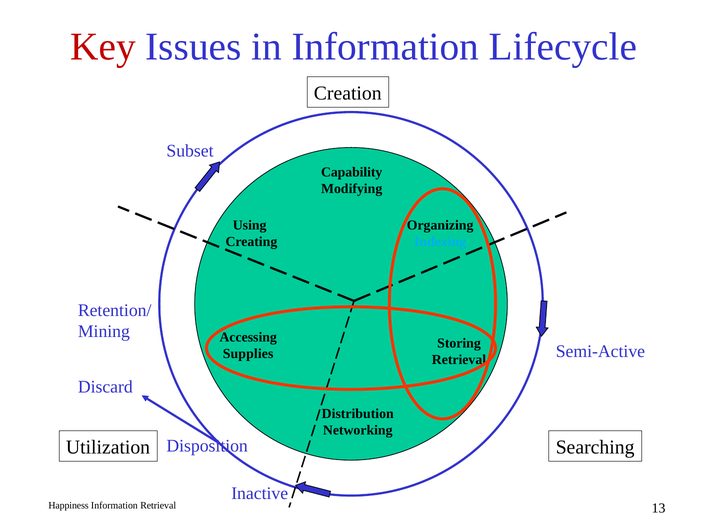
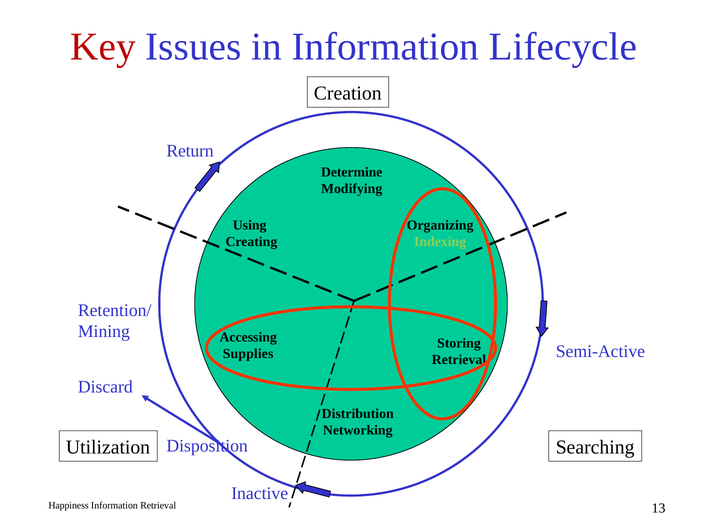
Subset: Subset -> Return
Capability: Capability -> Determine
Indexing colour: light blue -> light green
